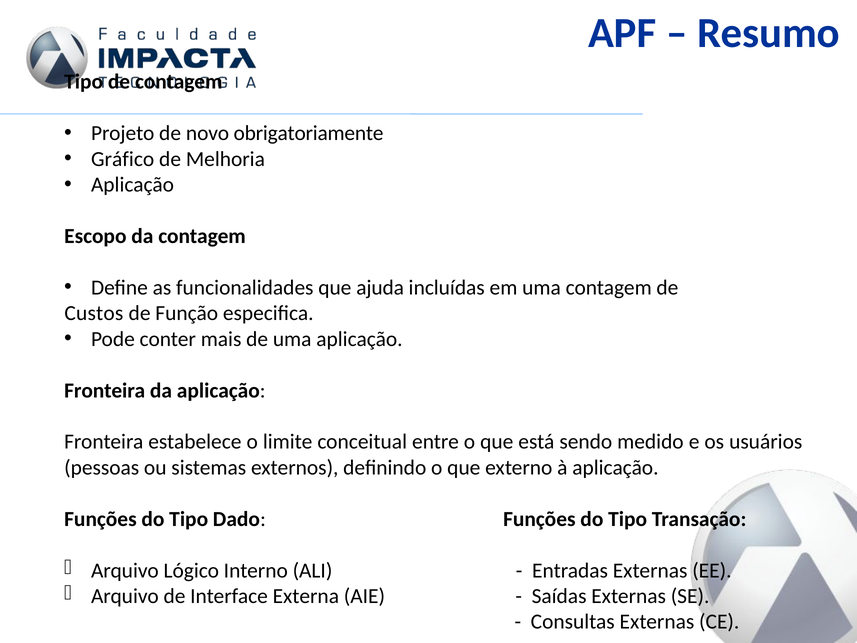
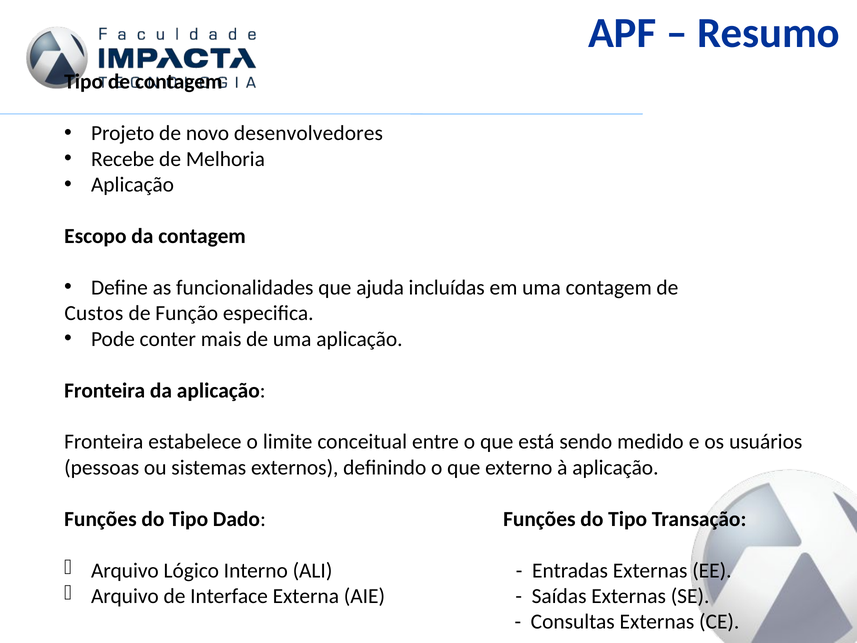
obrigatoriamente: obrigatoriamente -> desenvolvedores
Gráfico: Gráfico -> Recebe
